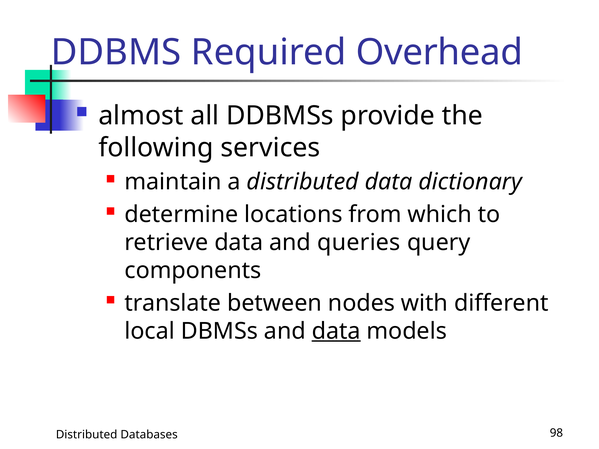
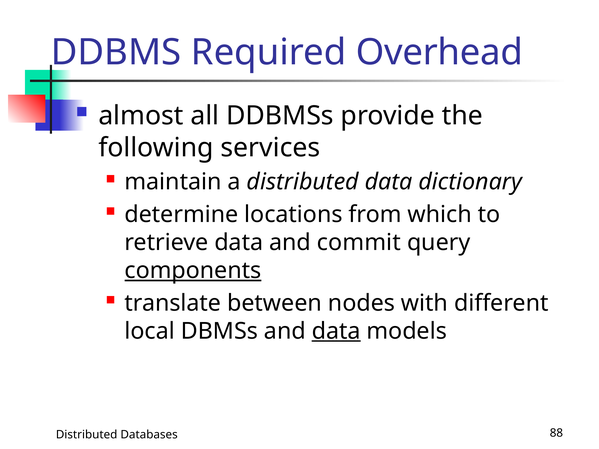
queries: queries -> commit
components underline: none -> present
98: 98 -> 88
